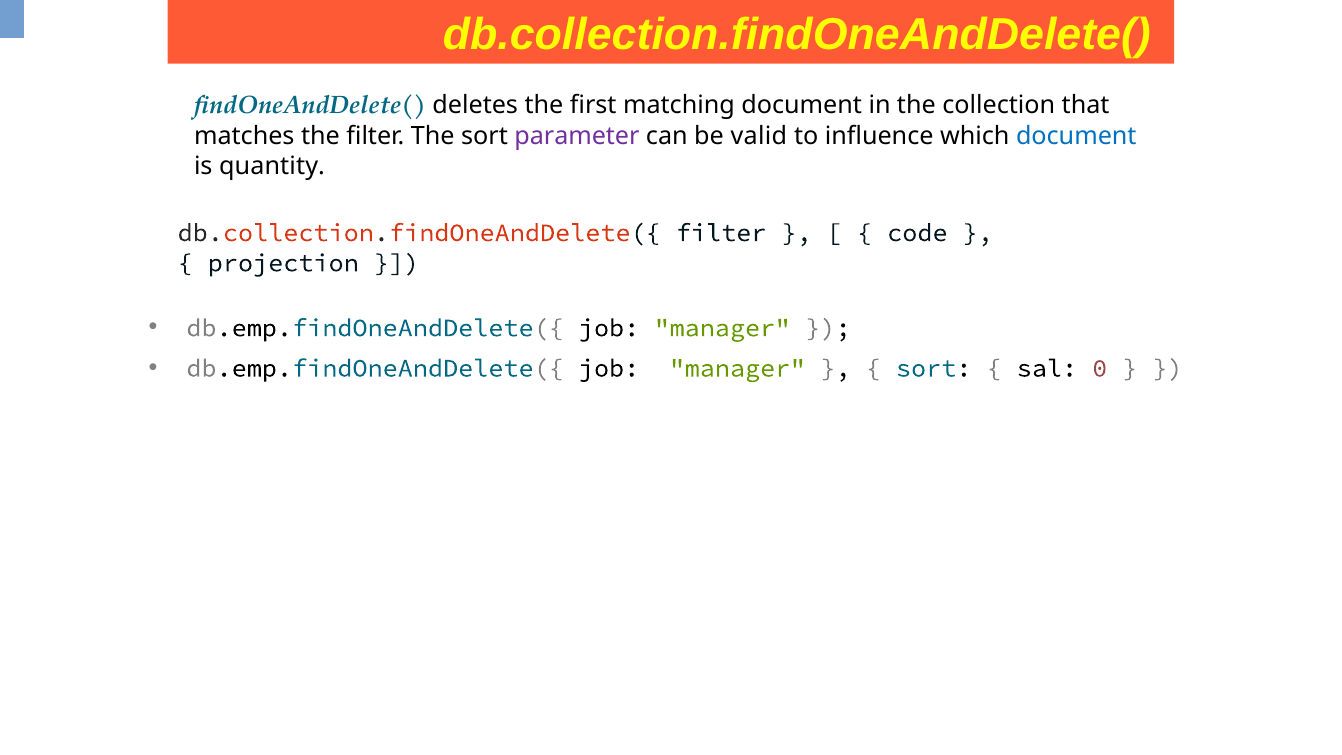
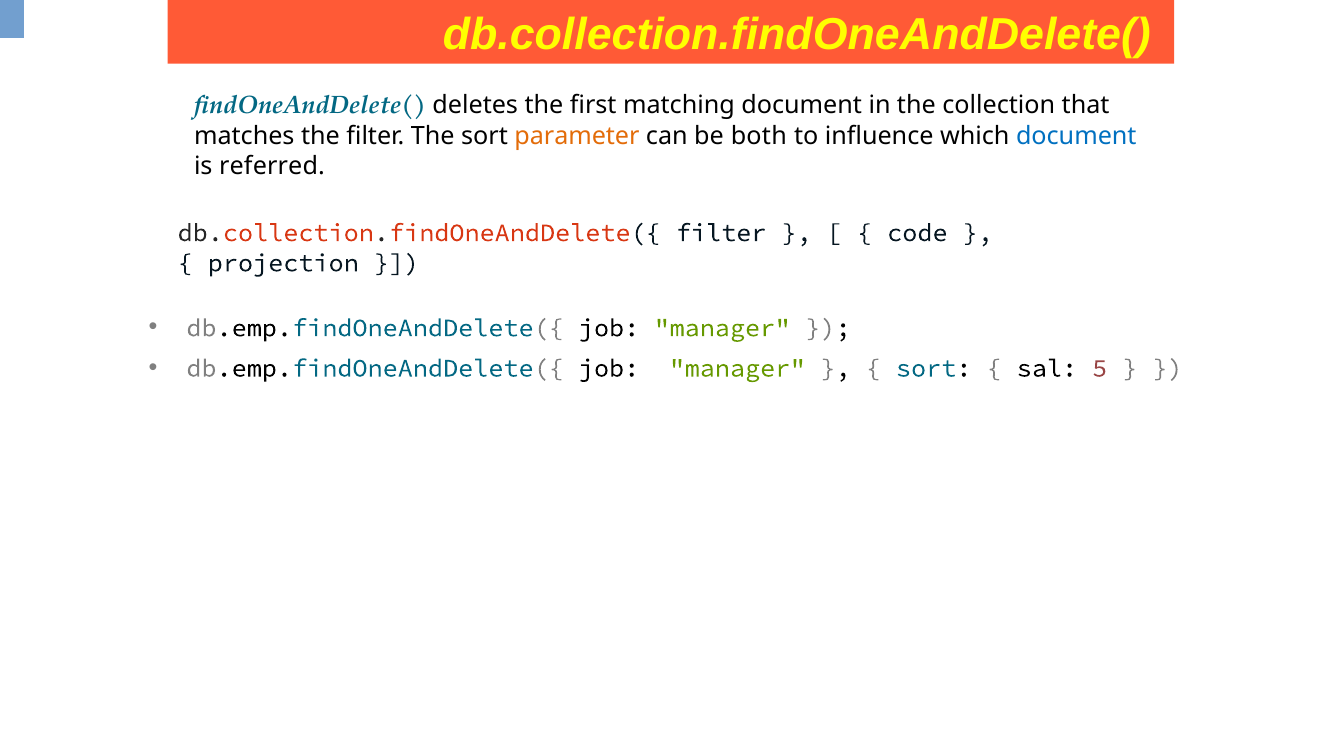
parameter colour: purple -> orange
valid: valid -> both
quantity: quantity -> referred
0: 0 -> 5
